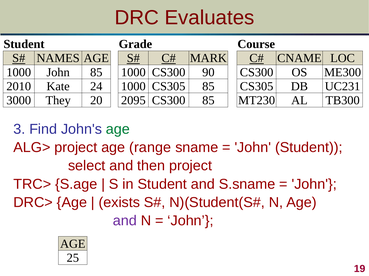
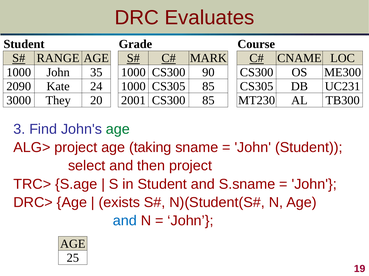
NAMES: NAMES -> RANGE
John 85: 85 -> 35
2010: 2010 -> 2090
2095: 2095 -> 2001
range: range -> taking
and at (125, 221) colour: purple -> blue
